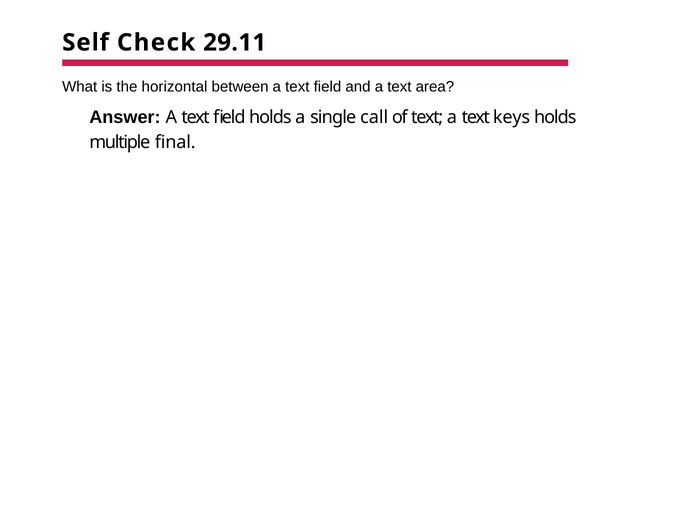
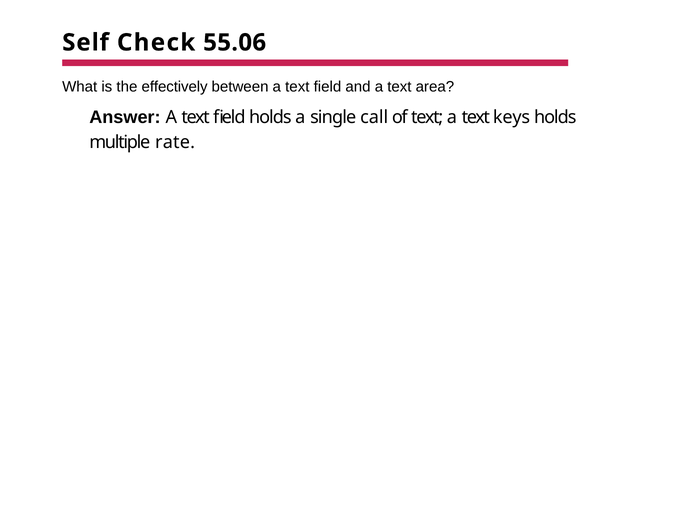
29.11: 29.11 -> 55.06
horizontal: horizontal -> effectively
final: final -> rate
